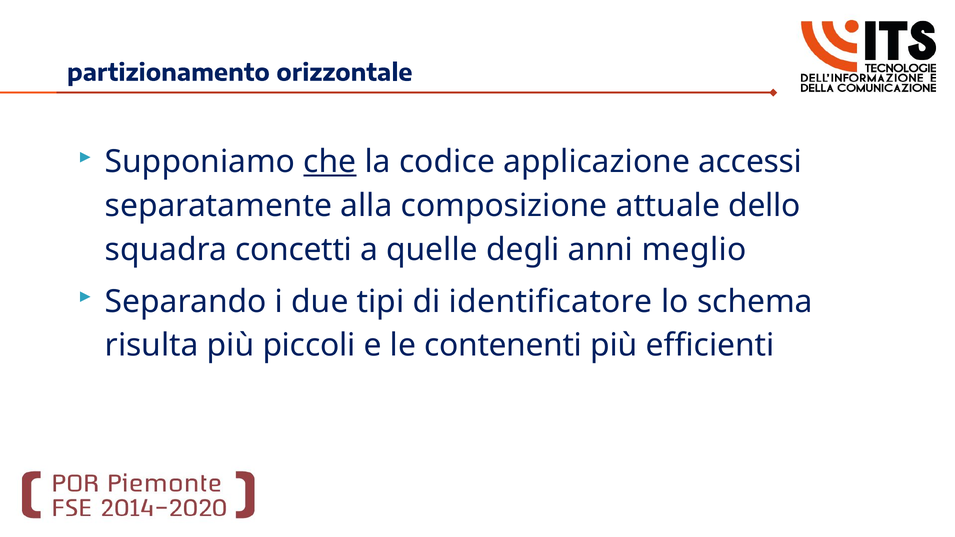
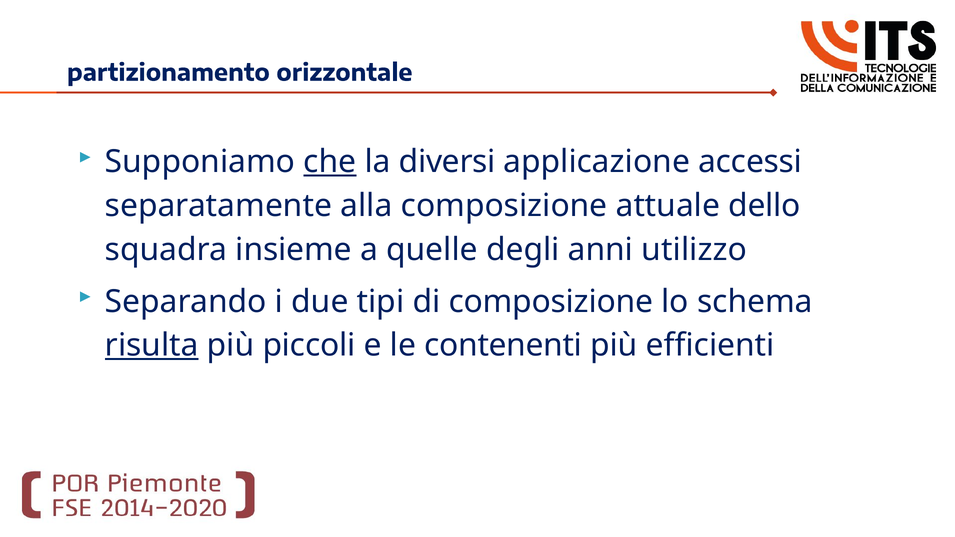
codice: codice -> diversi
concetti: concetti -> insieme
meglio: meglio -> utilizzo
di identificatore: identificatore -> composizione
risulta underline: none -> present
